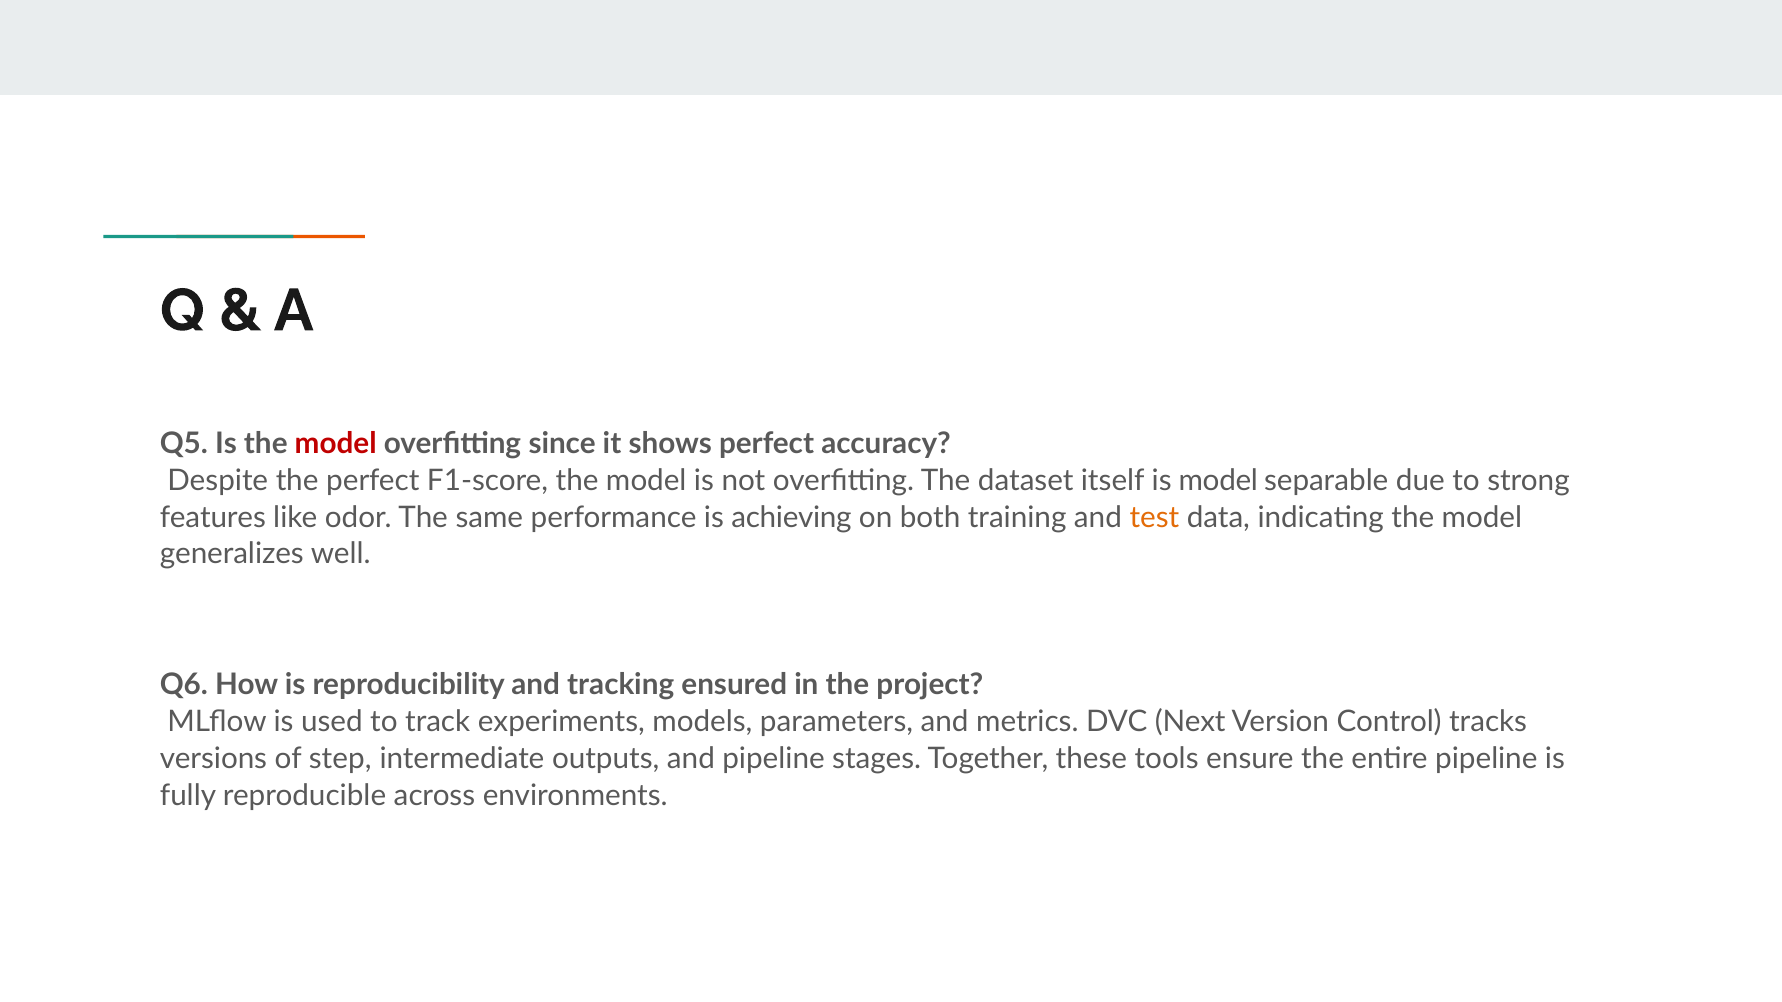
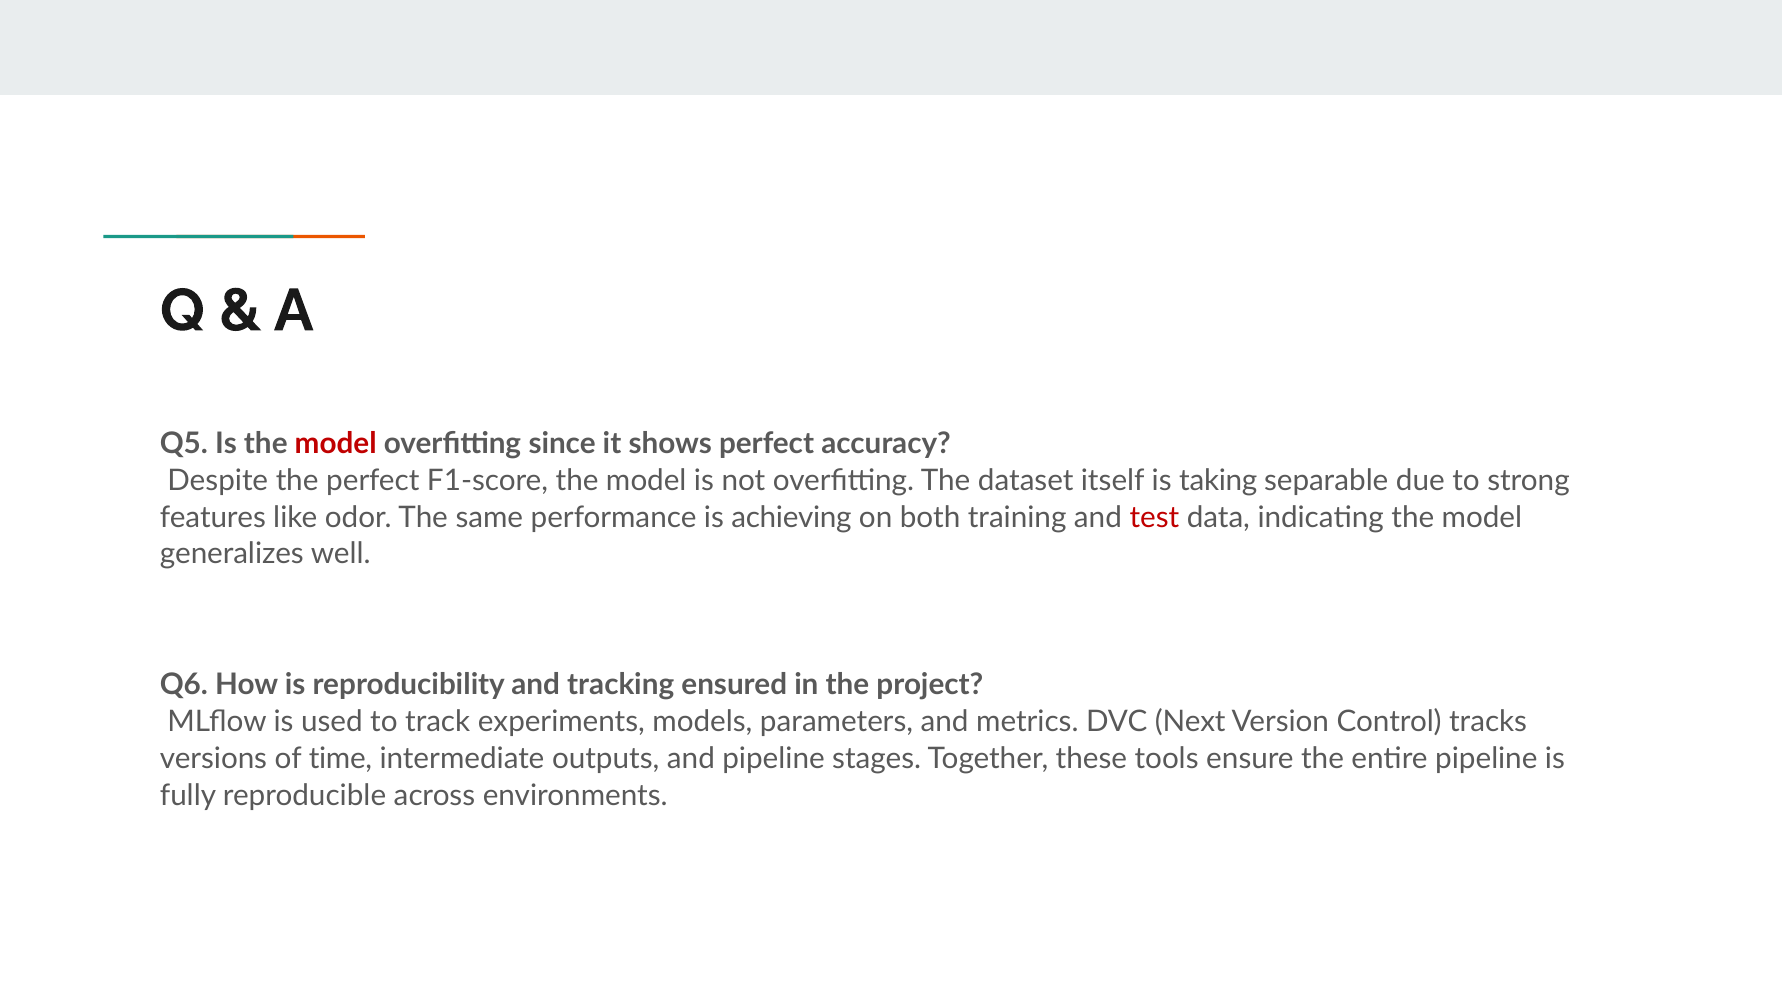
is model: model -> taking
test colour: orange -> red
step: step -> time
